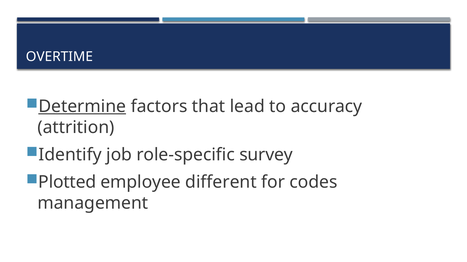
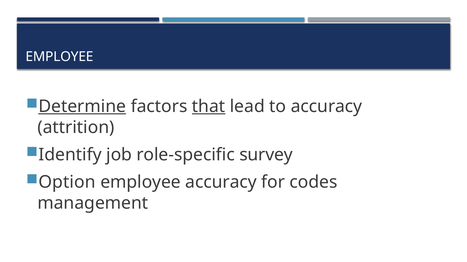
OVERTIME at (59, 57): OVERTIME -> EMPLOYEE
that underline: none -> present
Plotted: Plotted -> Option
employee different: different -> accuracy
